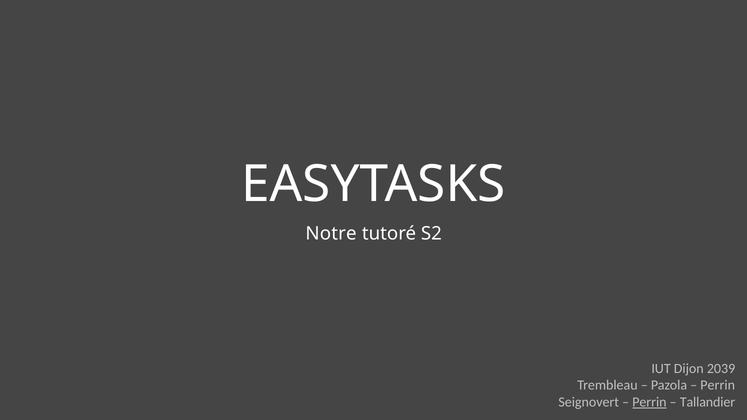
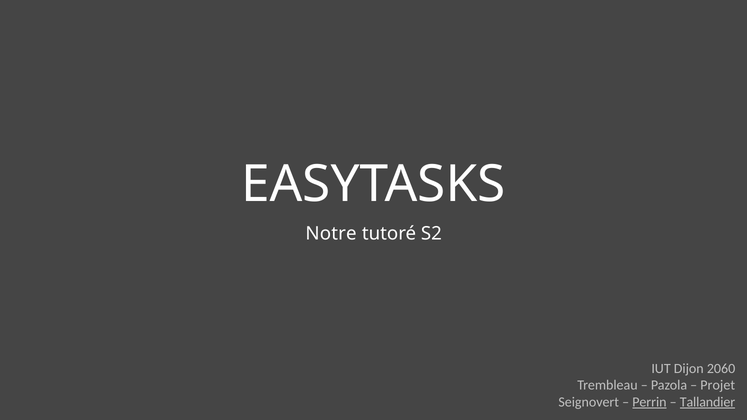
2039: 2039 -> 2060
Perrin at (718, 385): Perrin -> Projet
Tallandier underline: none -> present
